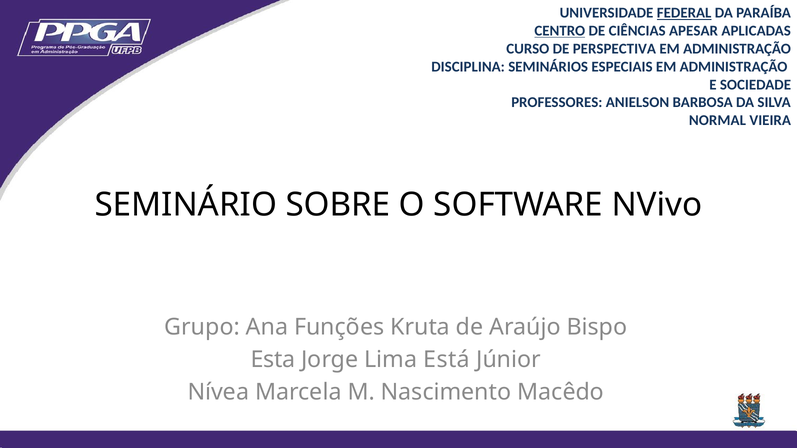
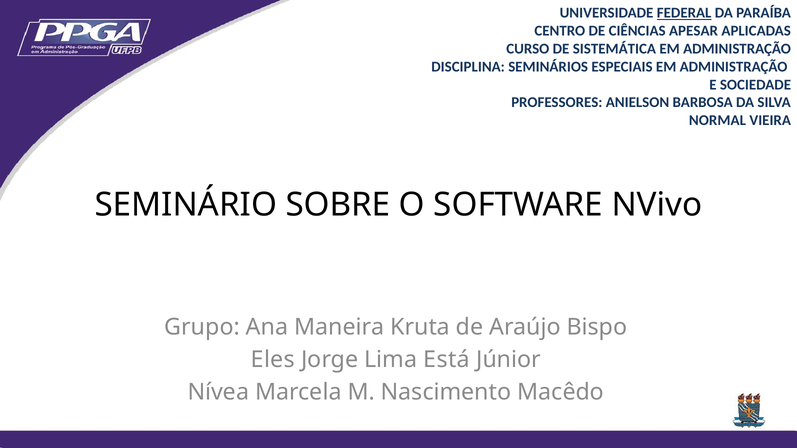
CENTRO underline: present -> none
PERSPECTIVA: PERSPECTIVA -> SISTEMÁTICA
Funções: Funções -> Maneira
Esta: Esta -> Eles
